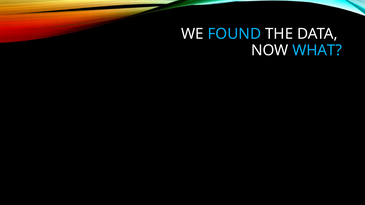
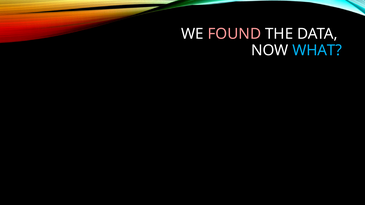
FOUND colour: light blue -> pink
